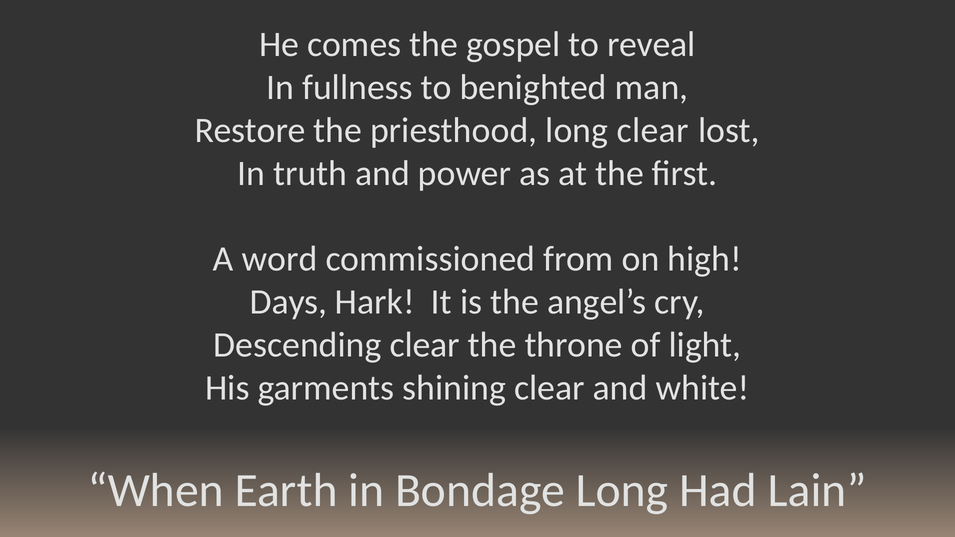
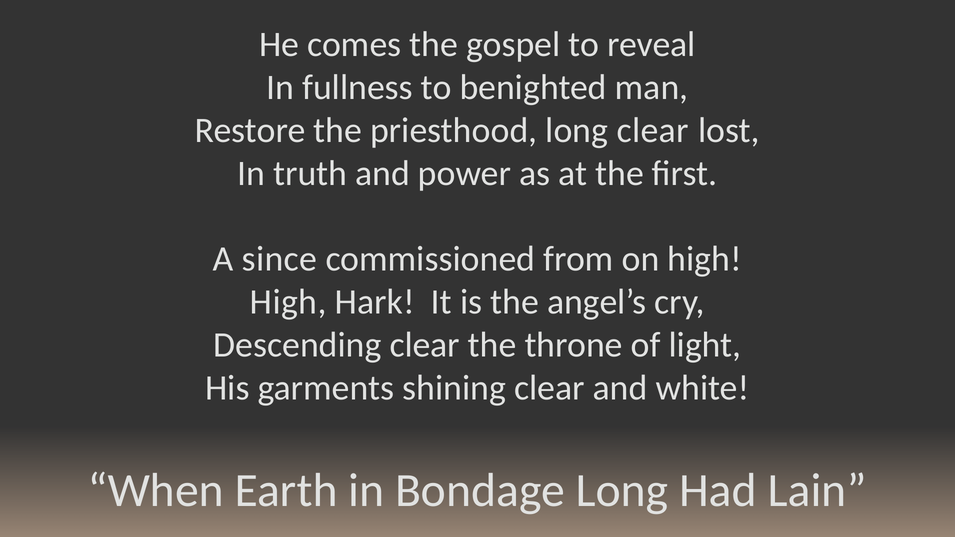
word: word -> since
Days at (288, 302): Days -> High
